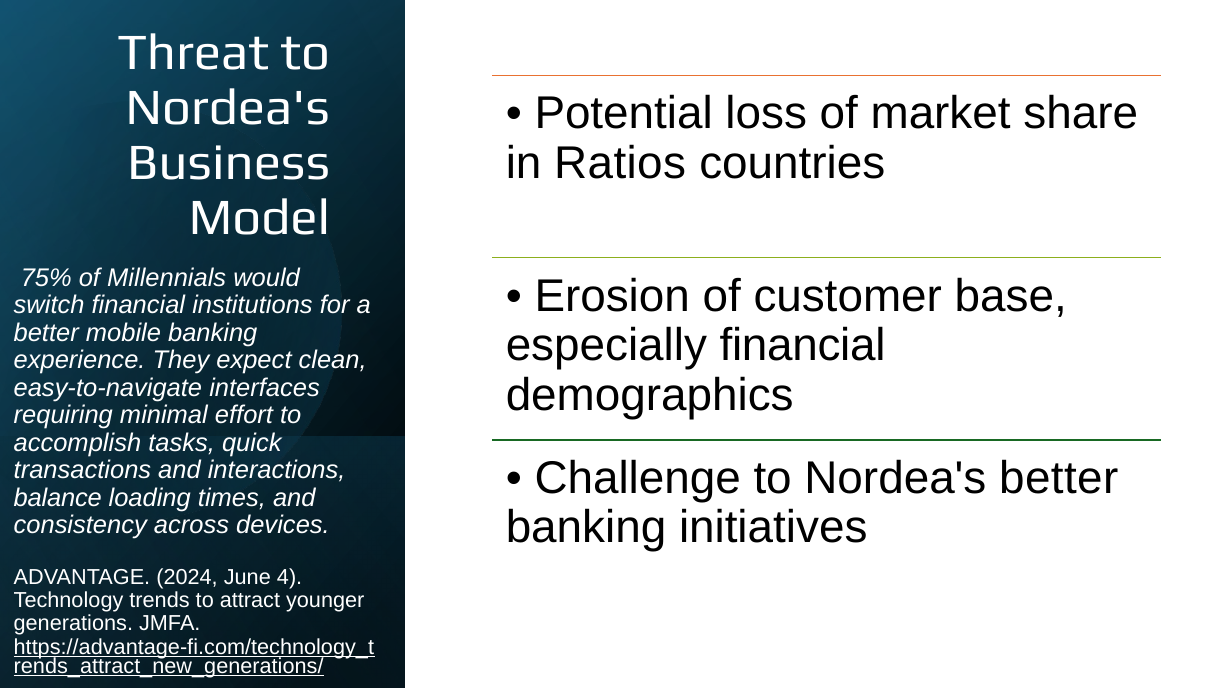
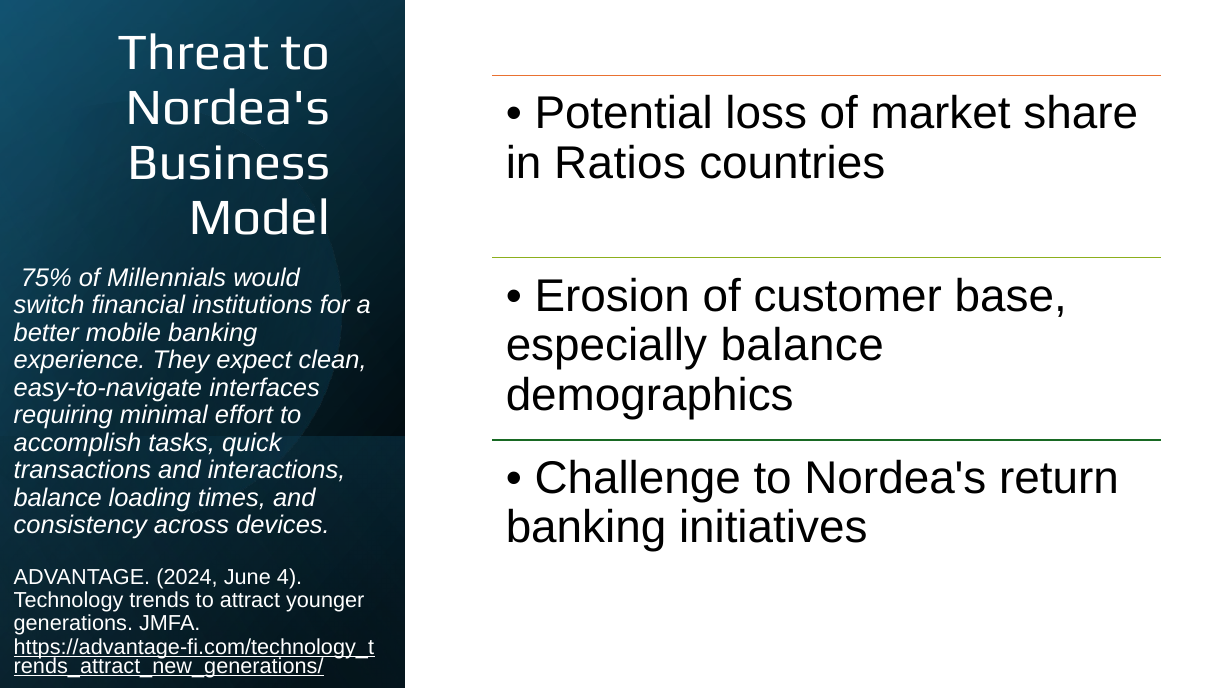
especially financial: financial -> balance
Nordea's better: better -> return
